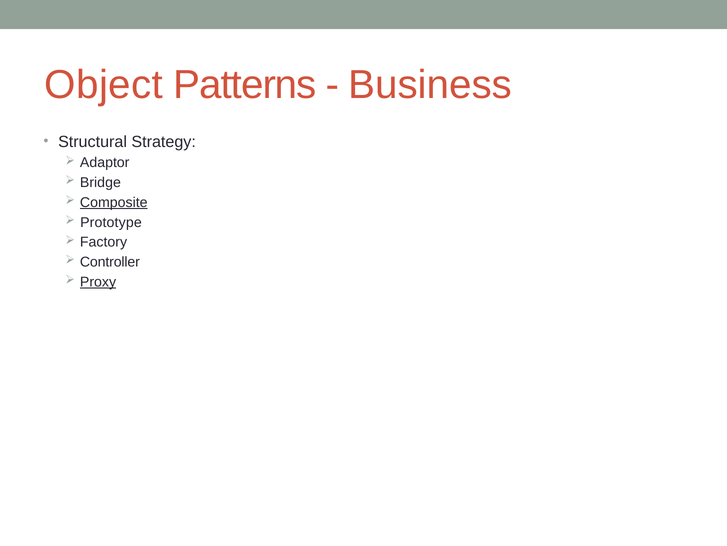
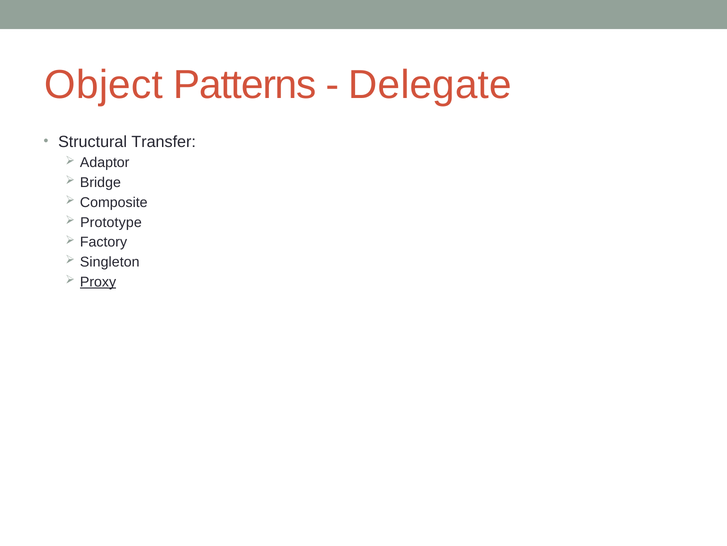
Business: Business -> Delegate
Strategy: Strategy -> Transfer
Composite underline: present -> none
Controller: Controller -> Singleton
